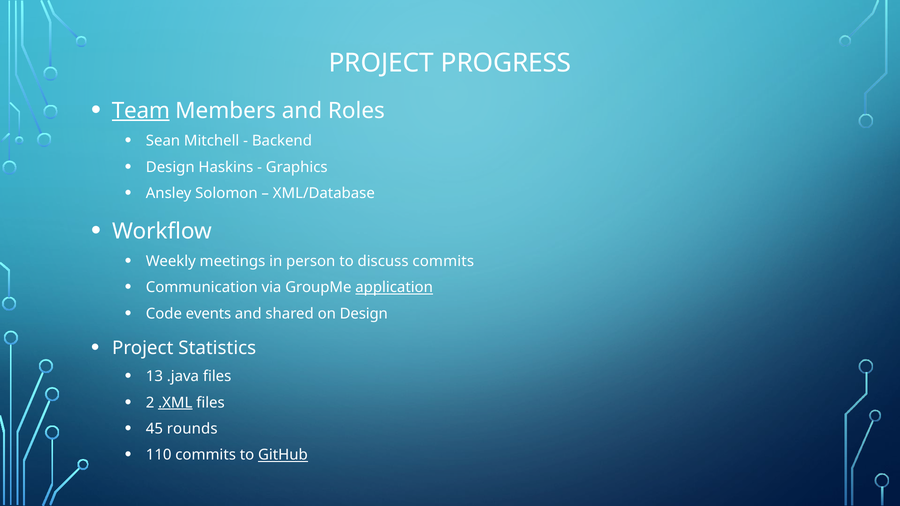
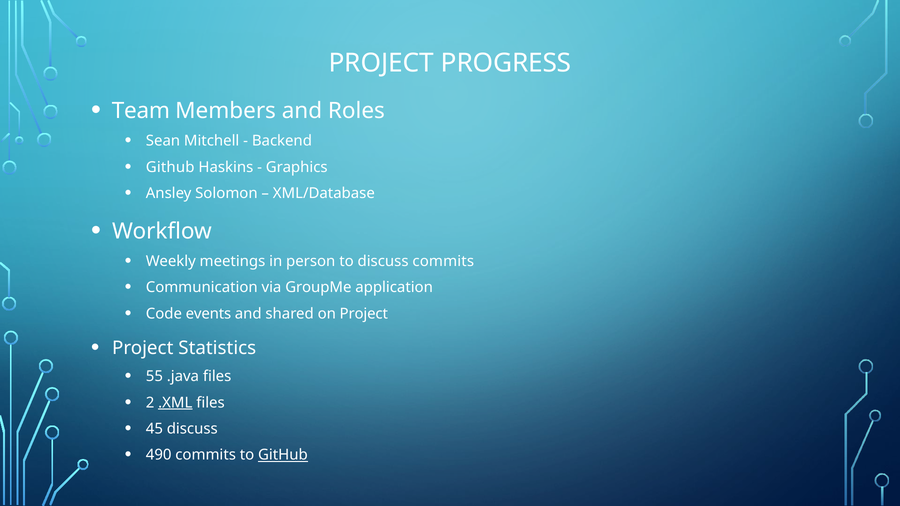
Team underline: present -> none
Design at (170, 167): Design -> Github
application underline: present -> none
on Design: Design -> Project
13: 13 -> 55
45 rounds: rounds -> discuss
110: 110 -> 490
